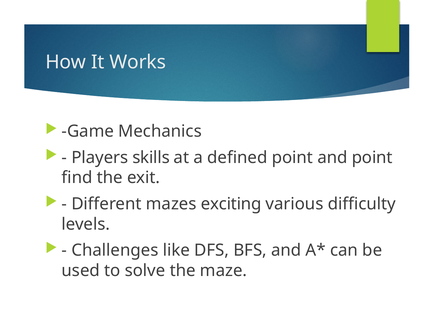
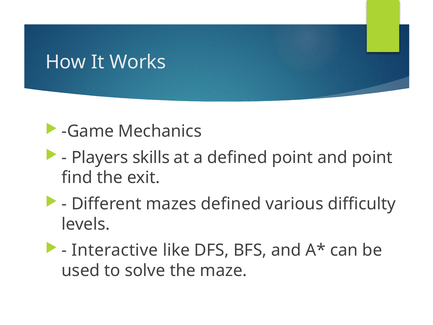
mazes exciting: exciting -> defined
Challenges: Challenges -> Interactive
